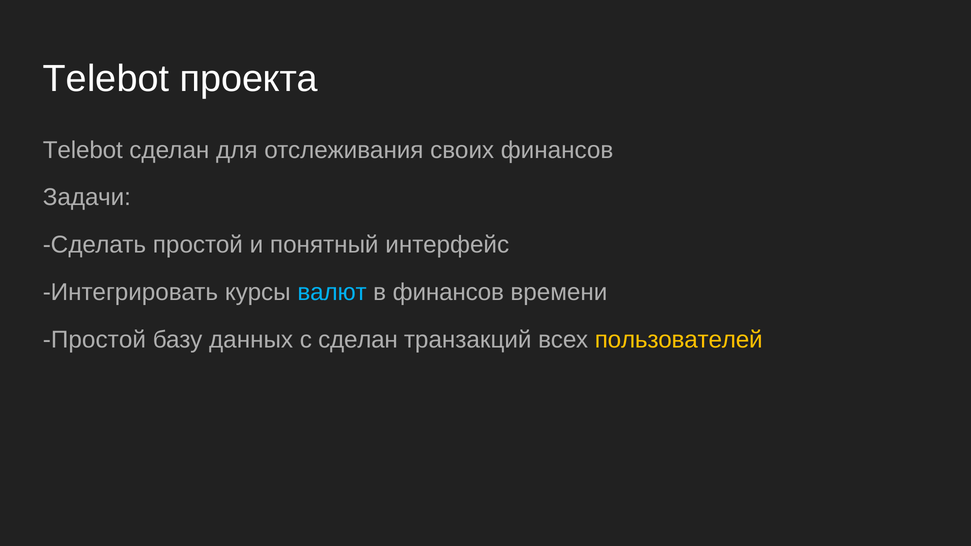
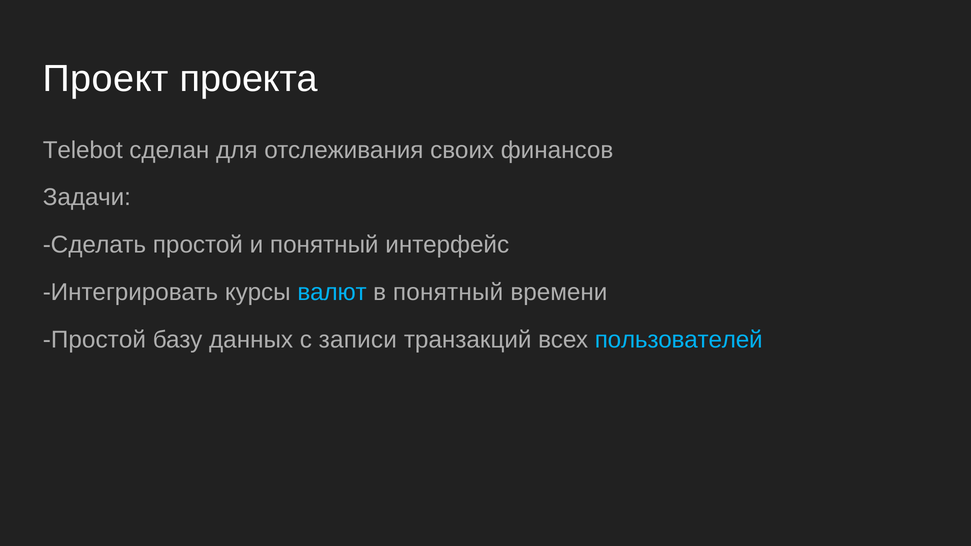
Telebot at (106, 79): Telebot -> Проект
в финансов: финансов -> понятный
с сделан: сделан -> записи
пользователей colour: yellow -> light blue
